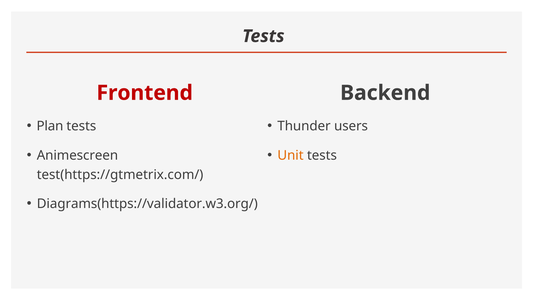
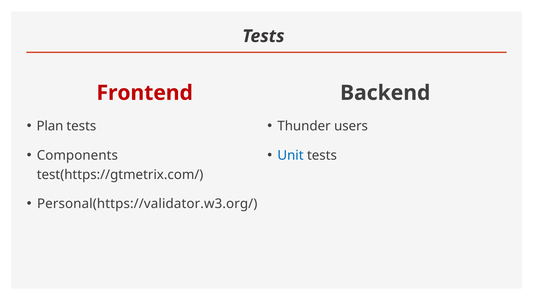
Animescreen: Animescreen -> Components
Unit colour: orange -> blue
Diagrams(https://validator.w3.org/: Diagrams(https://validator.w3.org/ -> Personal(https://validator.w3.org/
